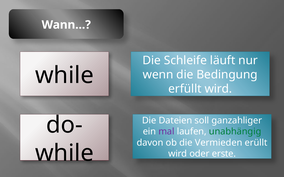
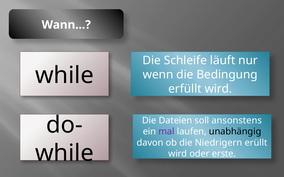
ganzahliger: ganzahliger -> ansonstens
unabhängig colour: green -> black
Vermieden: Vermieden -> Niedrigern
